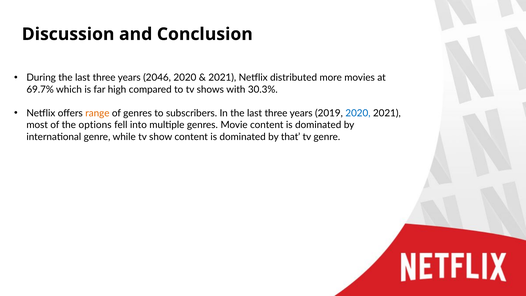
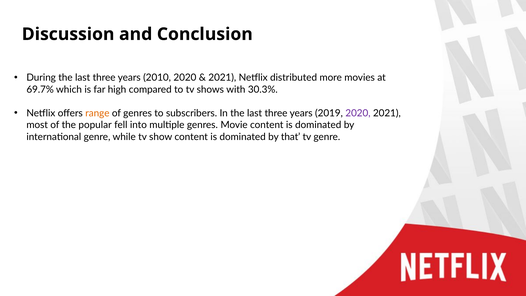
2046: 2046 -> 2010
2020 at (358, 113) colour: blue -> purple
options: options -> popular
